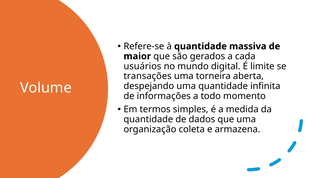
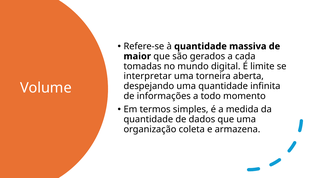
usuários: usuários -> tomadas
transações: transações -> interpretar
